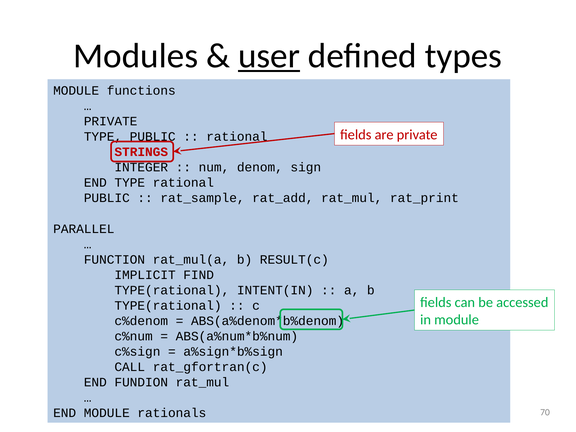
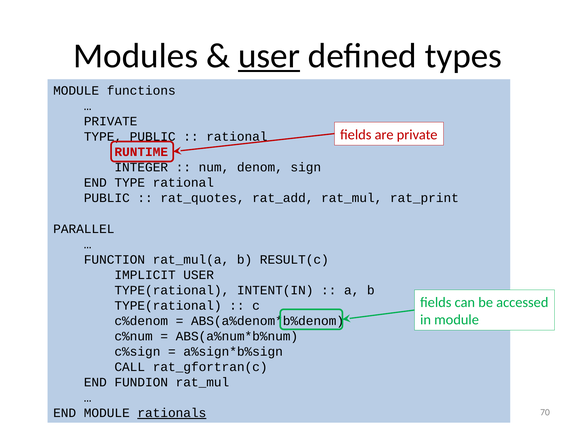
STRINGS: STRINGS -> RUNTIME
rat_sample: rat_sample -> rat_quotes
IMPLICIT FIND: FIND -> USER
rationals underline: none -> present
